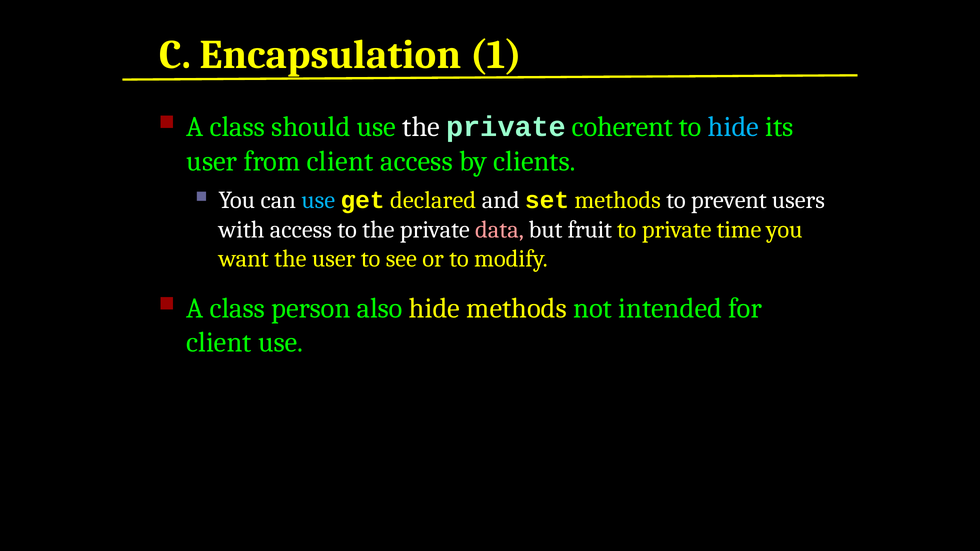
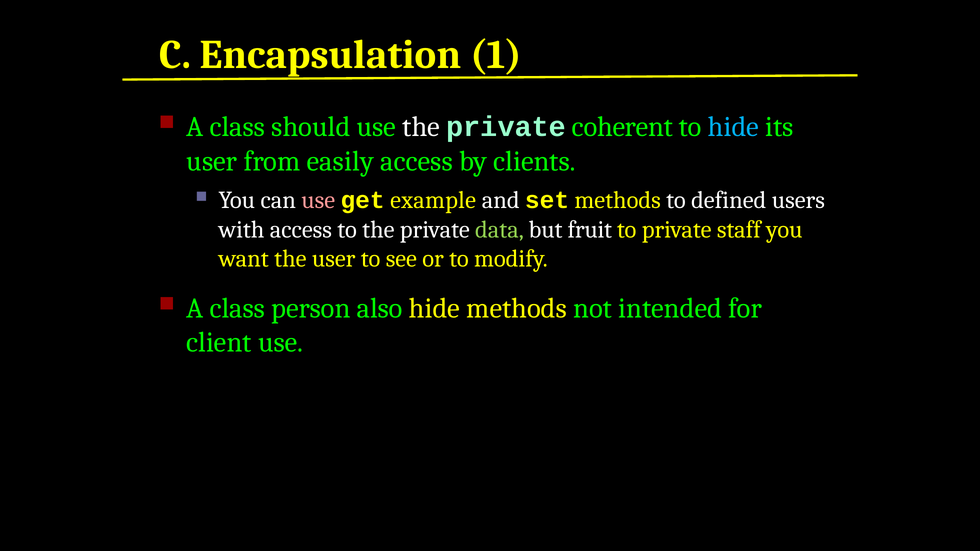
from client: client -> easily
use at (318, 200) colour: light blue -> pink
declared: declared -> example
prevent: prevent -> defined
data colour: pink -> light green
time: time -> staff
